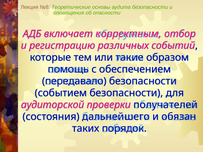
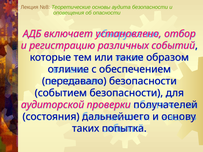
корректным: корректным -> установлено
помощь: помощь -> отличие
обязан: обязан -> основу
порядок: порядок -> попытка
